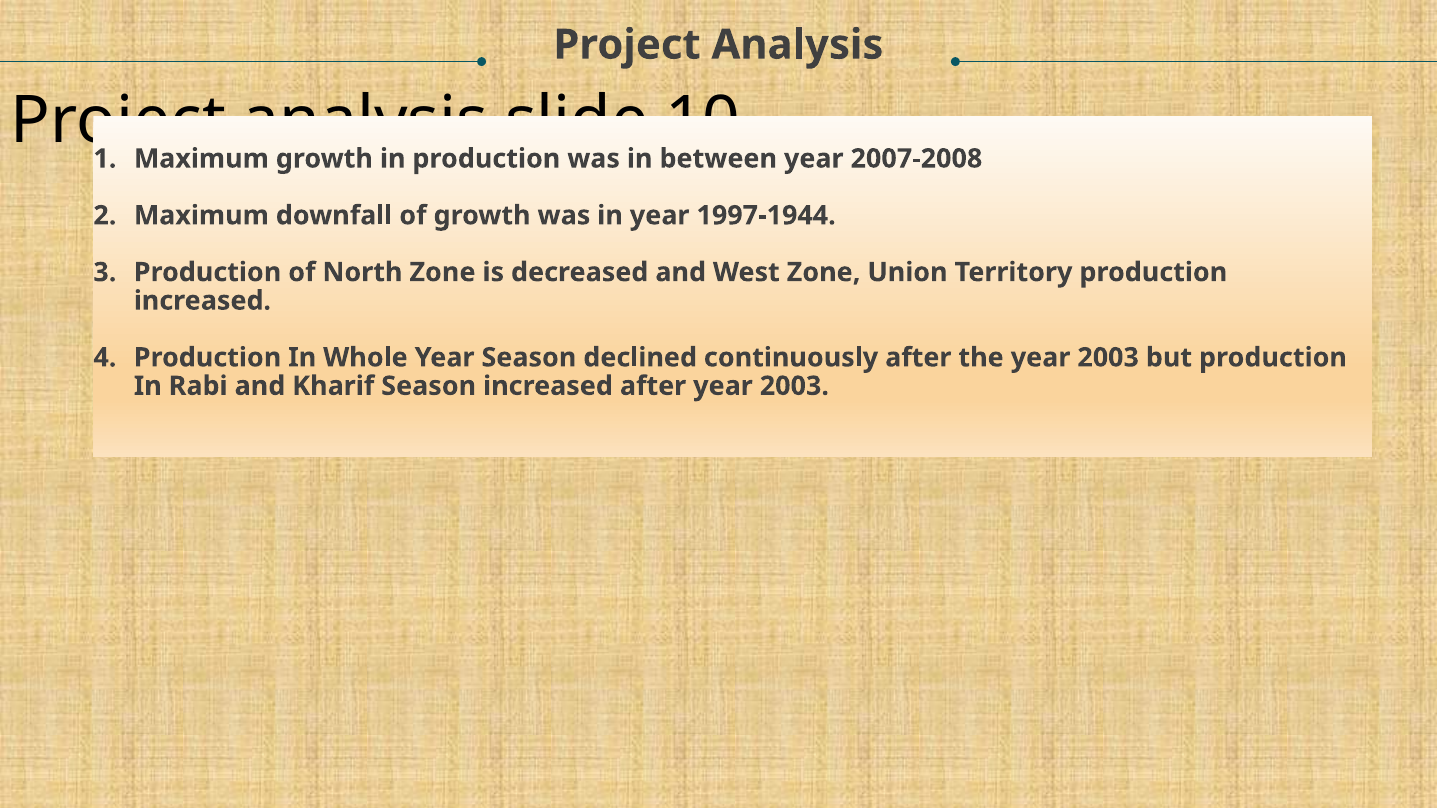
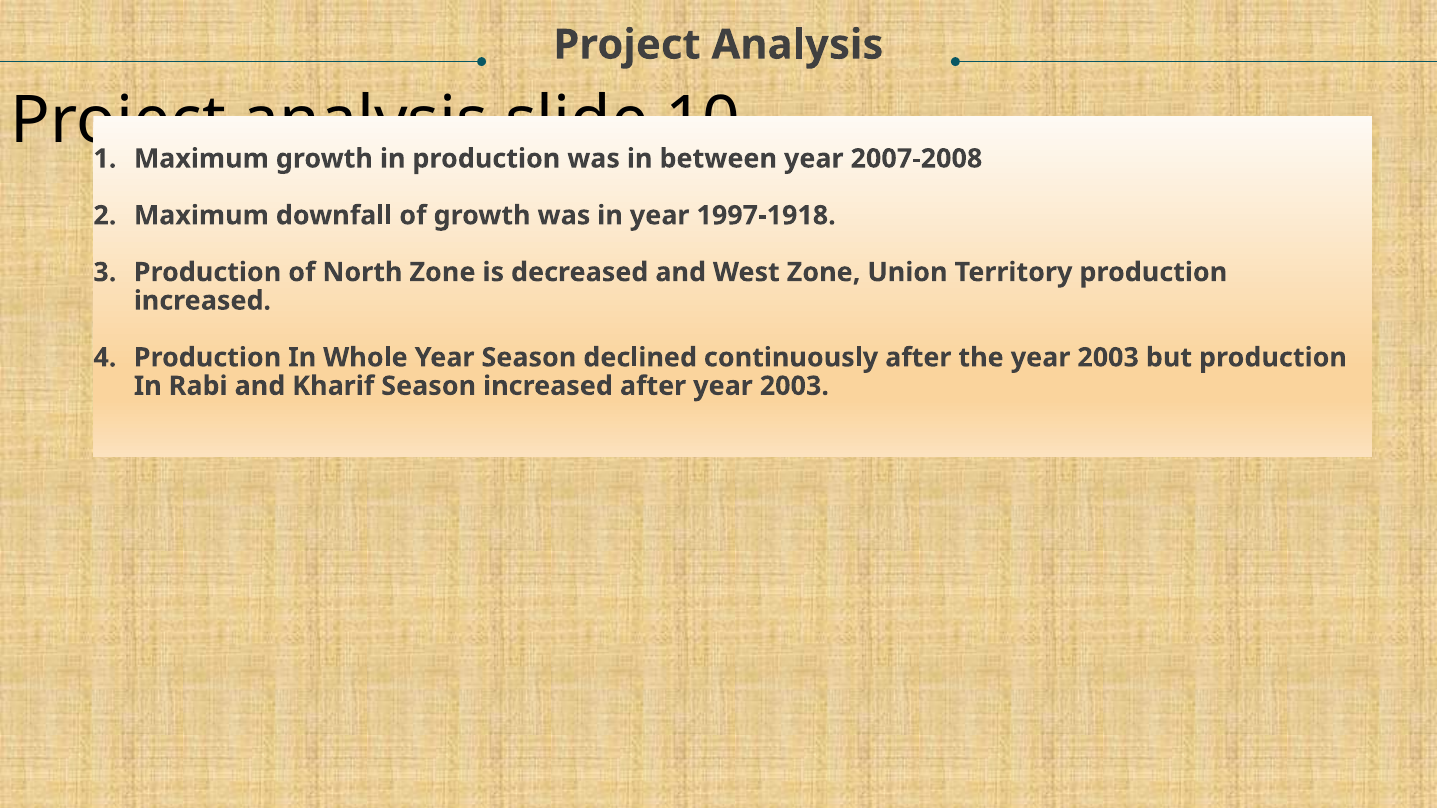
1997-1944: 1997-1944 -> 1997-1918
